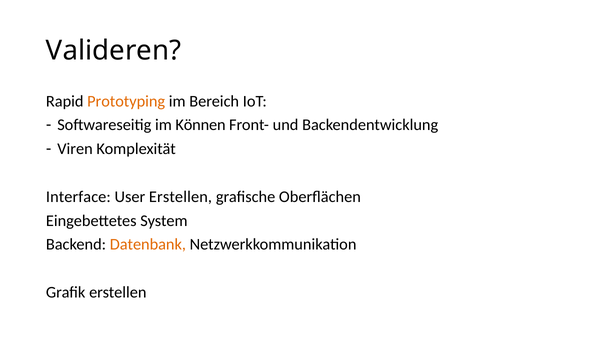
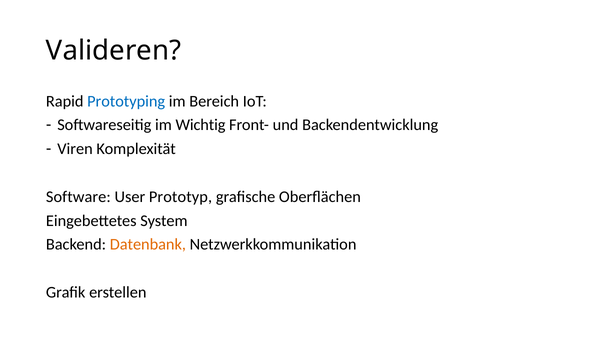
Prototyping colour: orange -> blue
Können: Können -> Wichtig
Interface: Interface -> Software
User Erstellen: Erstellen -> Prototyp
